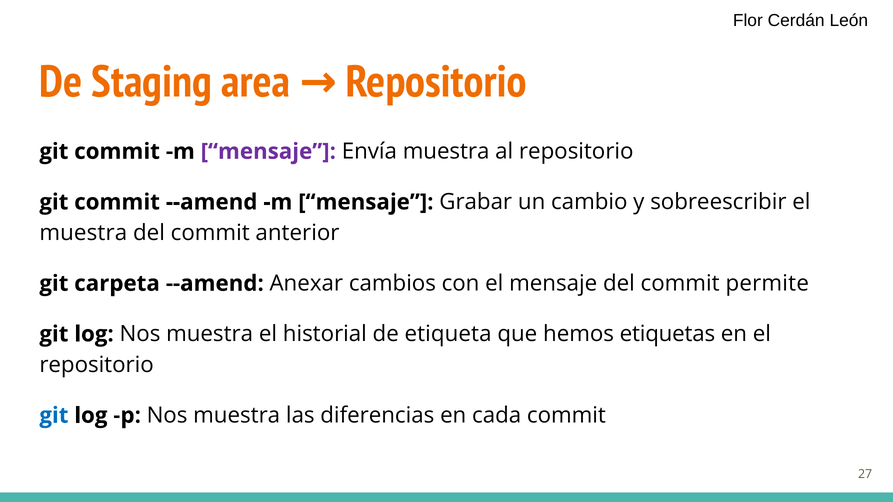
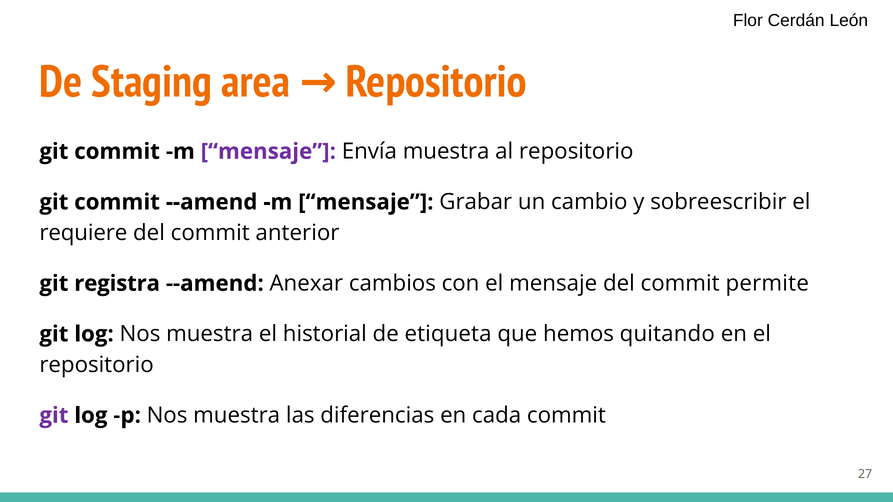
muestra at (83, 233): muestra -> requiere
carpeta: carpeta -> registra
etiquetas: etiquetas -> quitando
git at (54, 416) colour: blue -> purple
